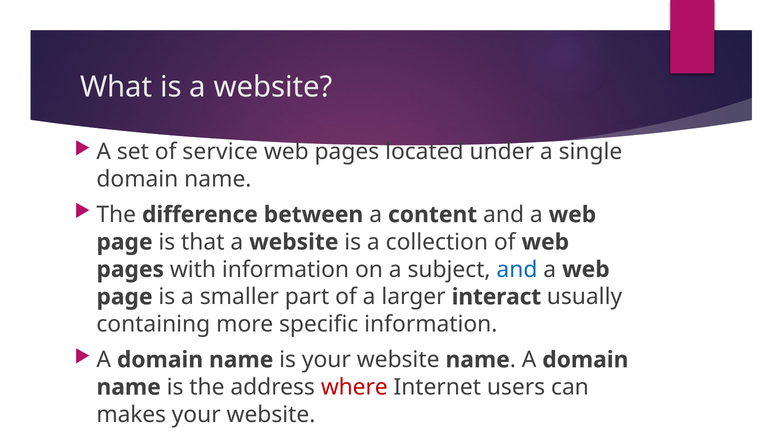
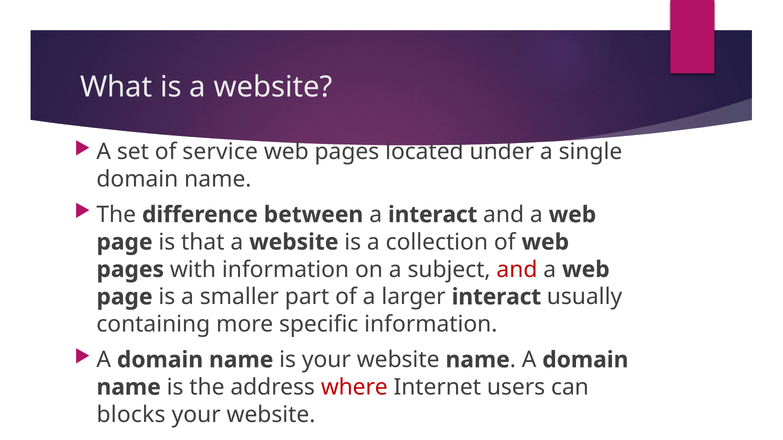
a content: content -> interact
and at (517, 270) colour: blue -> red
makes: makes -> blocks
